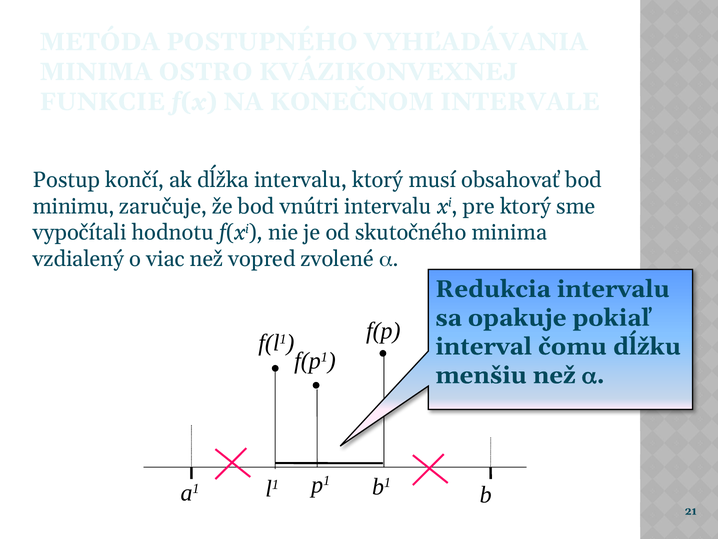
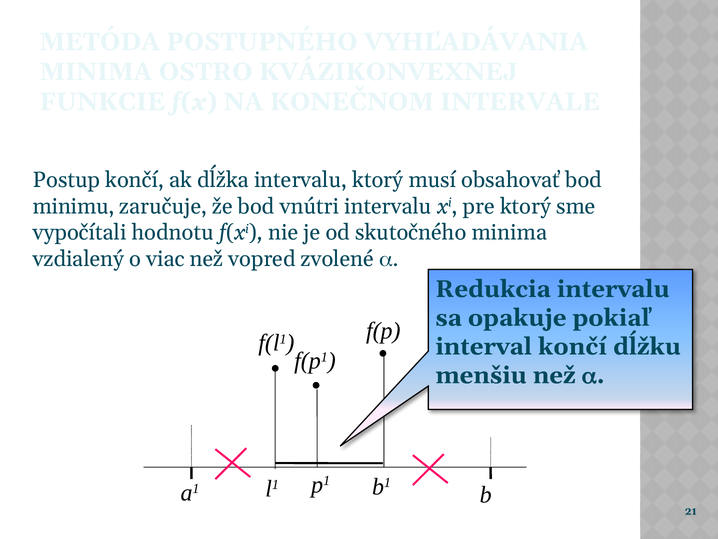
interval čomu: čomu -> končí
